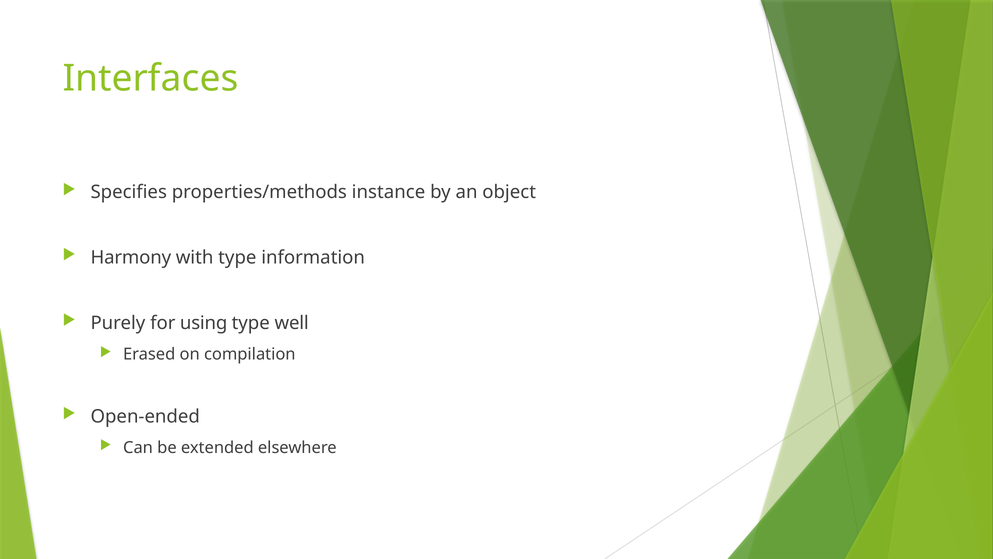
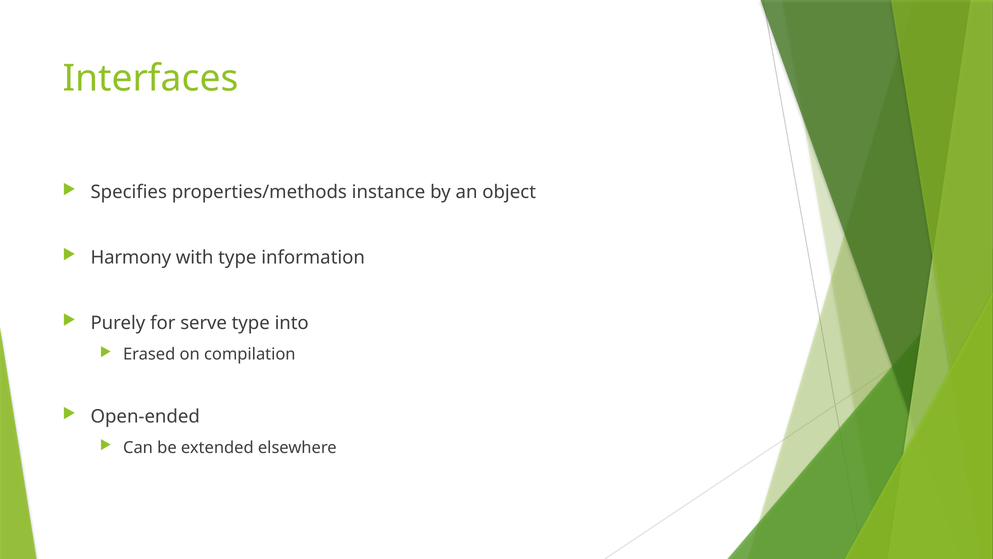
using: using -> serve
well: well -> into
